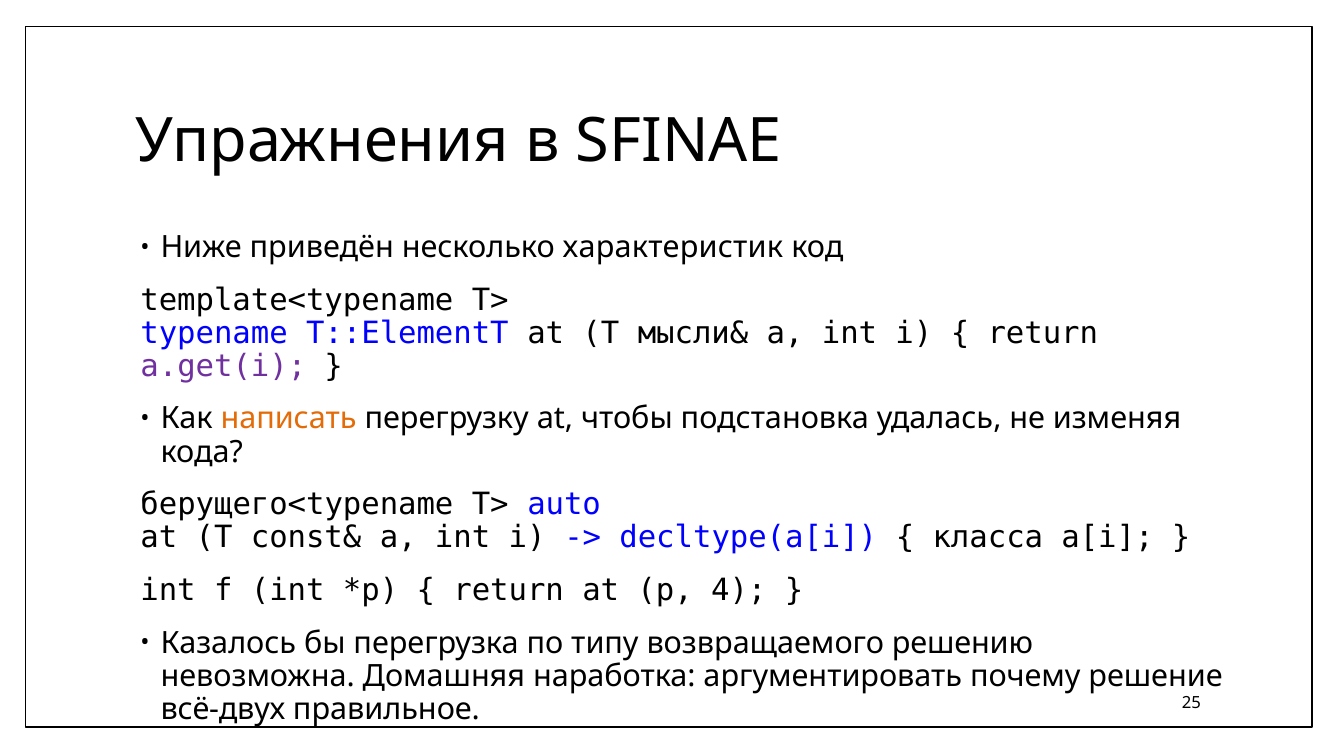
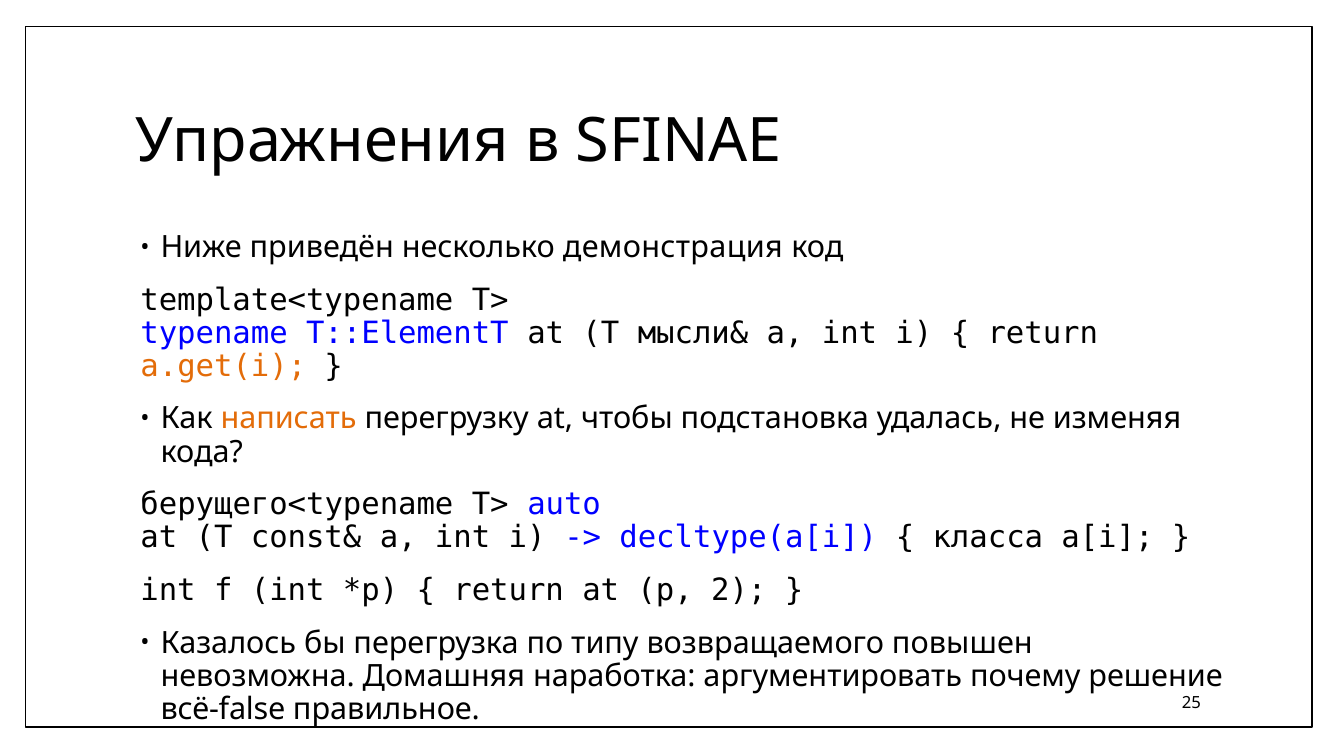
характеристик: характеристик -> демонстрация
a.get(i colour: purple -> orange
4: 4 -> 2
решению: решению -> повышен
всё-двух: всё-двух -> всё-false
